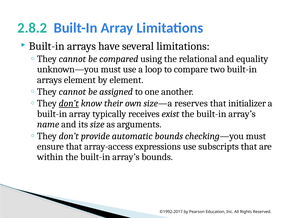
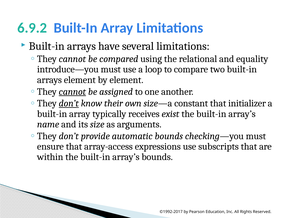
2.8.2: 2.8.2 -> 6.9.2
unknown—you: unknown—you -> introduce—you
cannot at (72, 91) underline: none -> present
reserves: reserves -> constant
